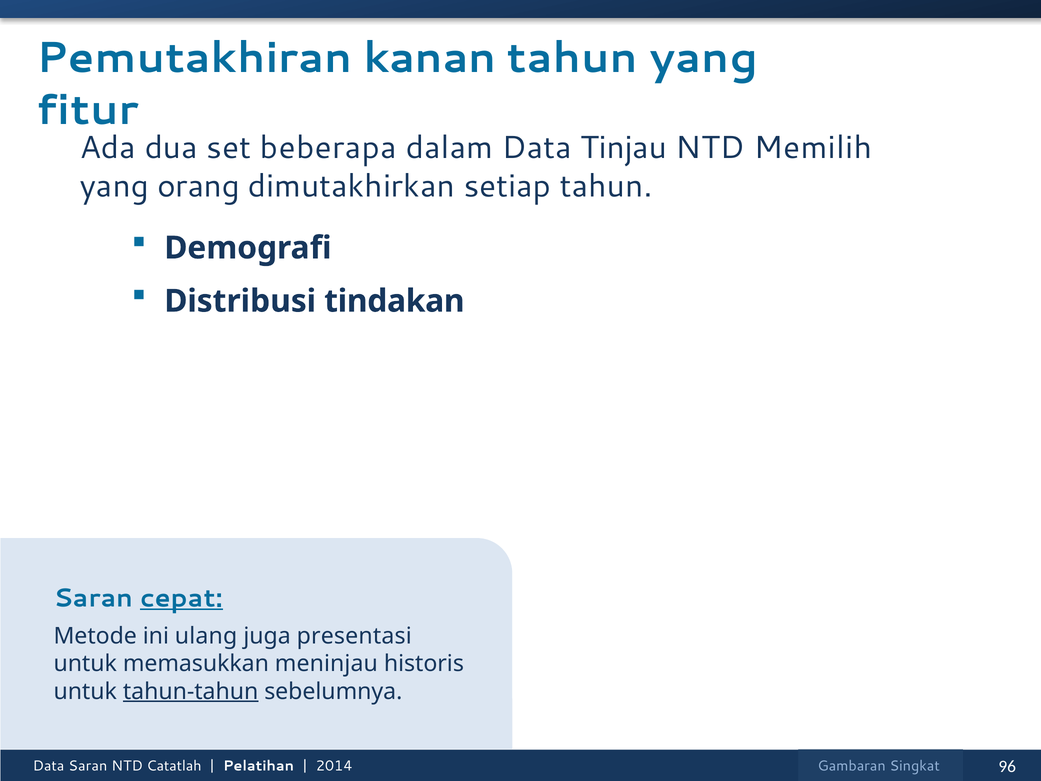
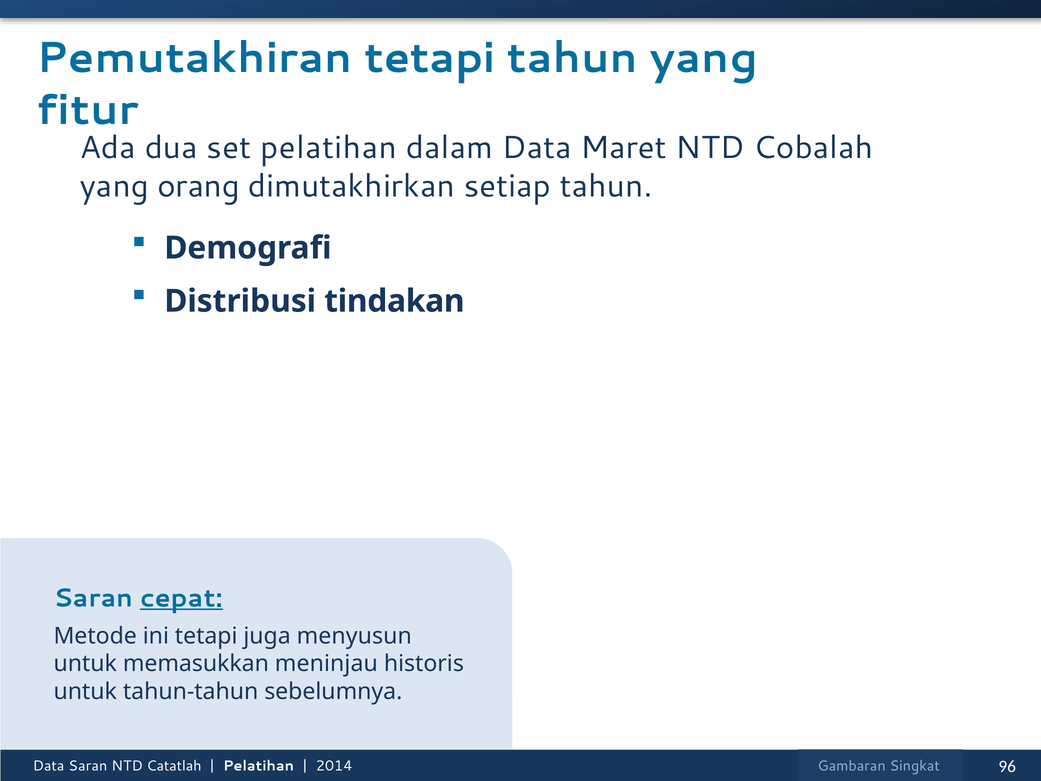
Pemutakhiran kanan: kanan -> tetapi
set beberapa: beberapa -> pelatihan
Tinjau: Tinjau -> Maret
Memilih: Memilih -> Cobalah
ini ulang: ulang -> tetapi
presentasi: presentasi -> menyusun
tahun-tahun underline: present -> none
